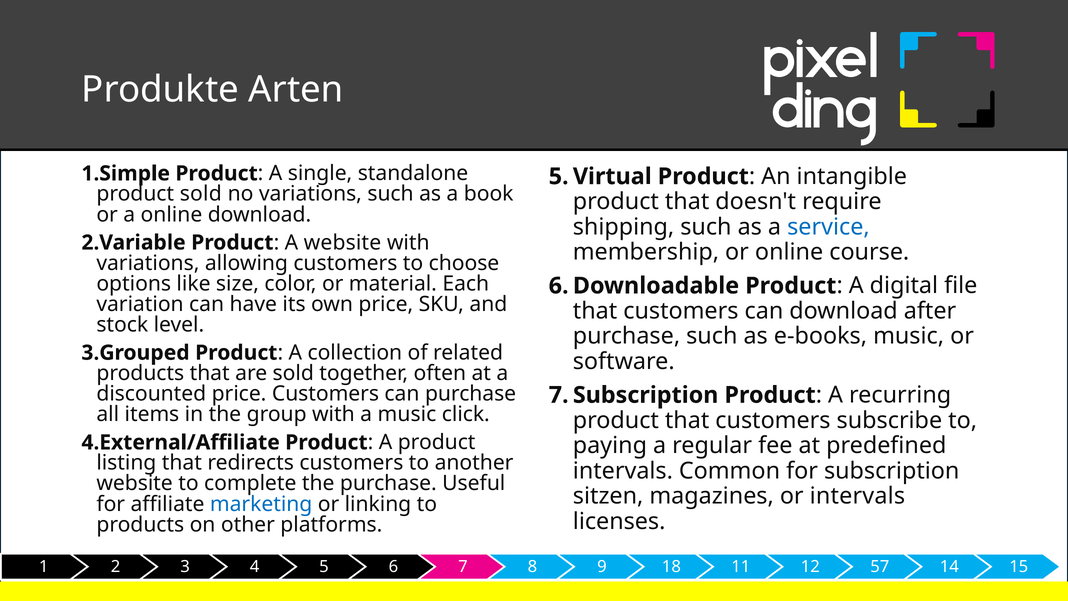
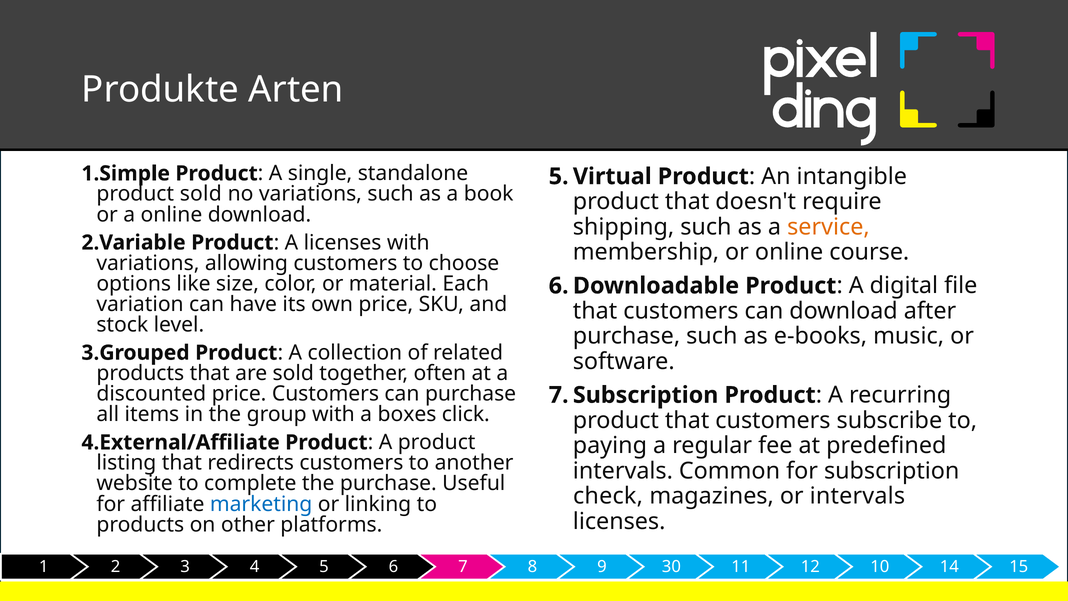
service colour: blue -> orange
A website: website -> licenses
a music: music -> boxes
sitzen: sitzen -> check
18: 18 -> 30
57: 57 -> 10
